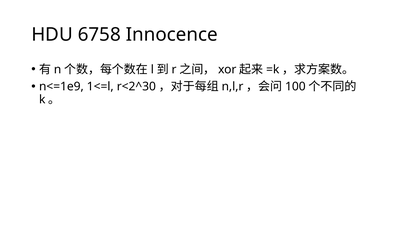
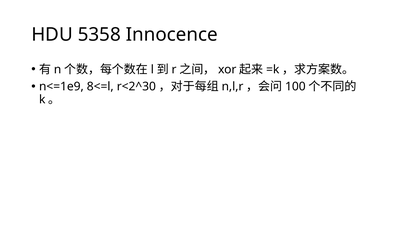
6758: 6758 -> 5358
1<=l: 1<=l -> 8<=l
